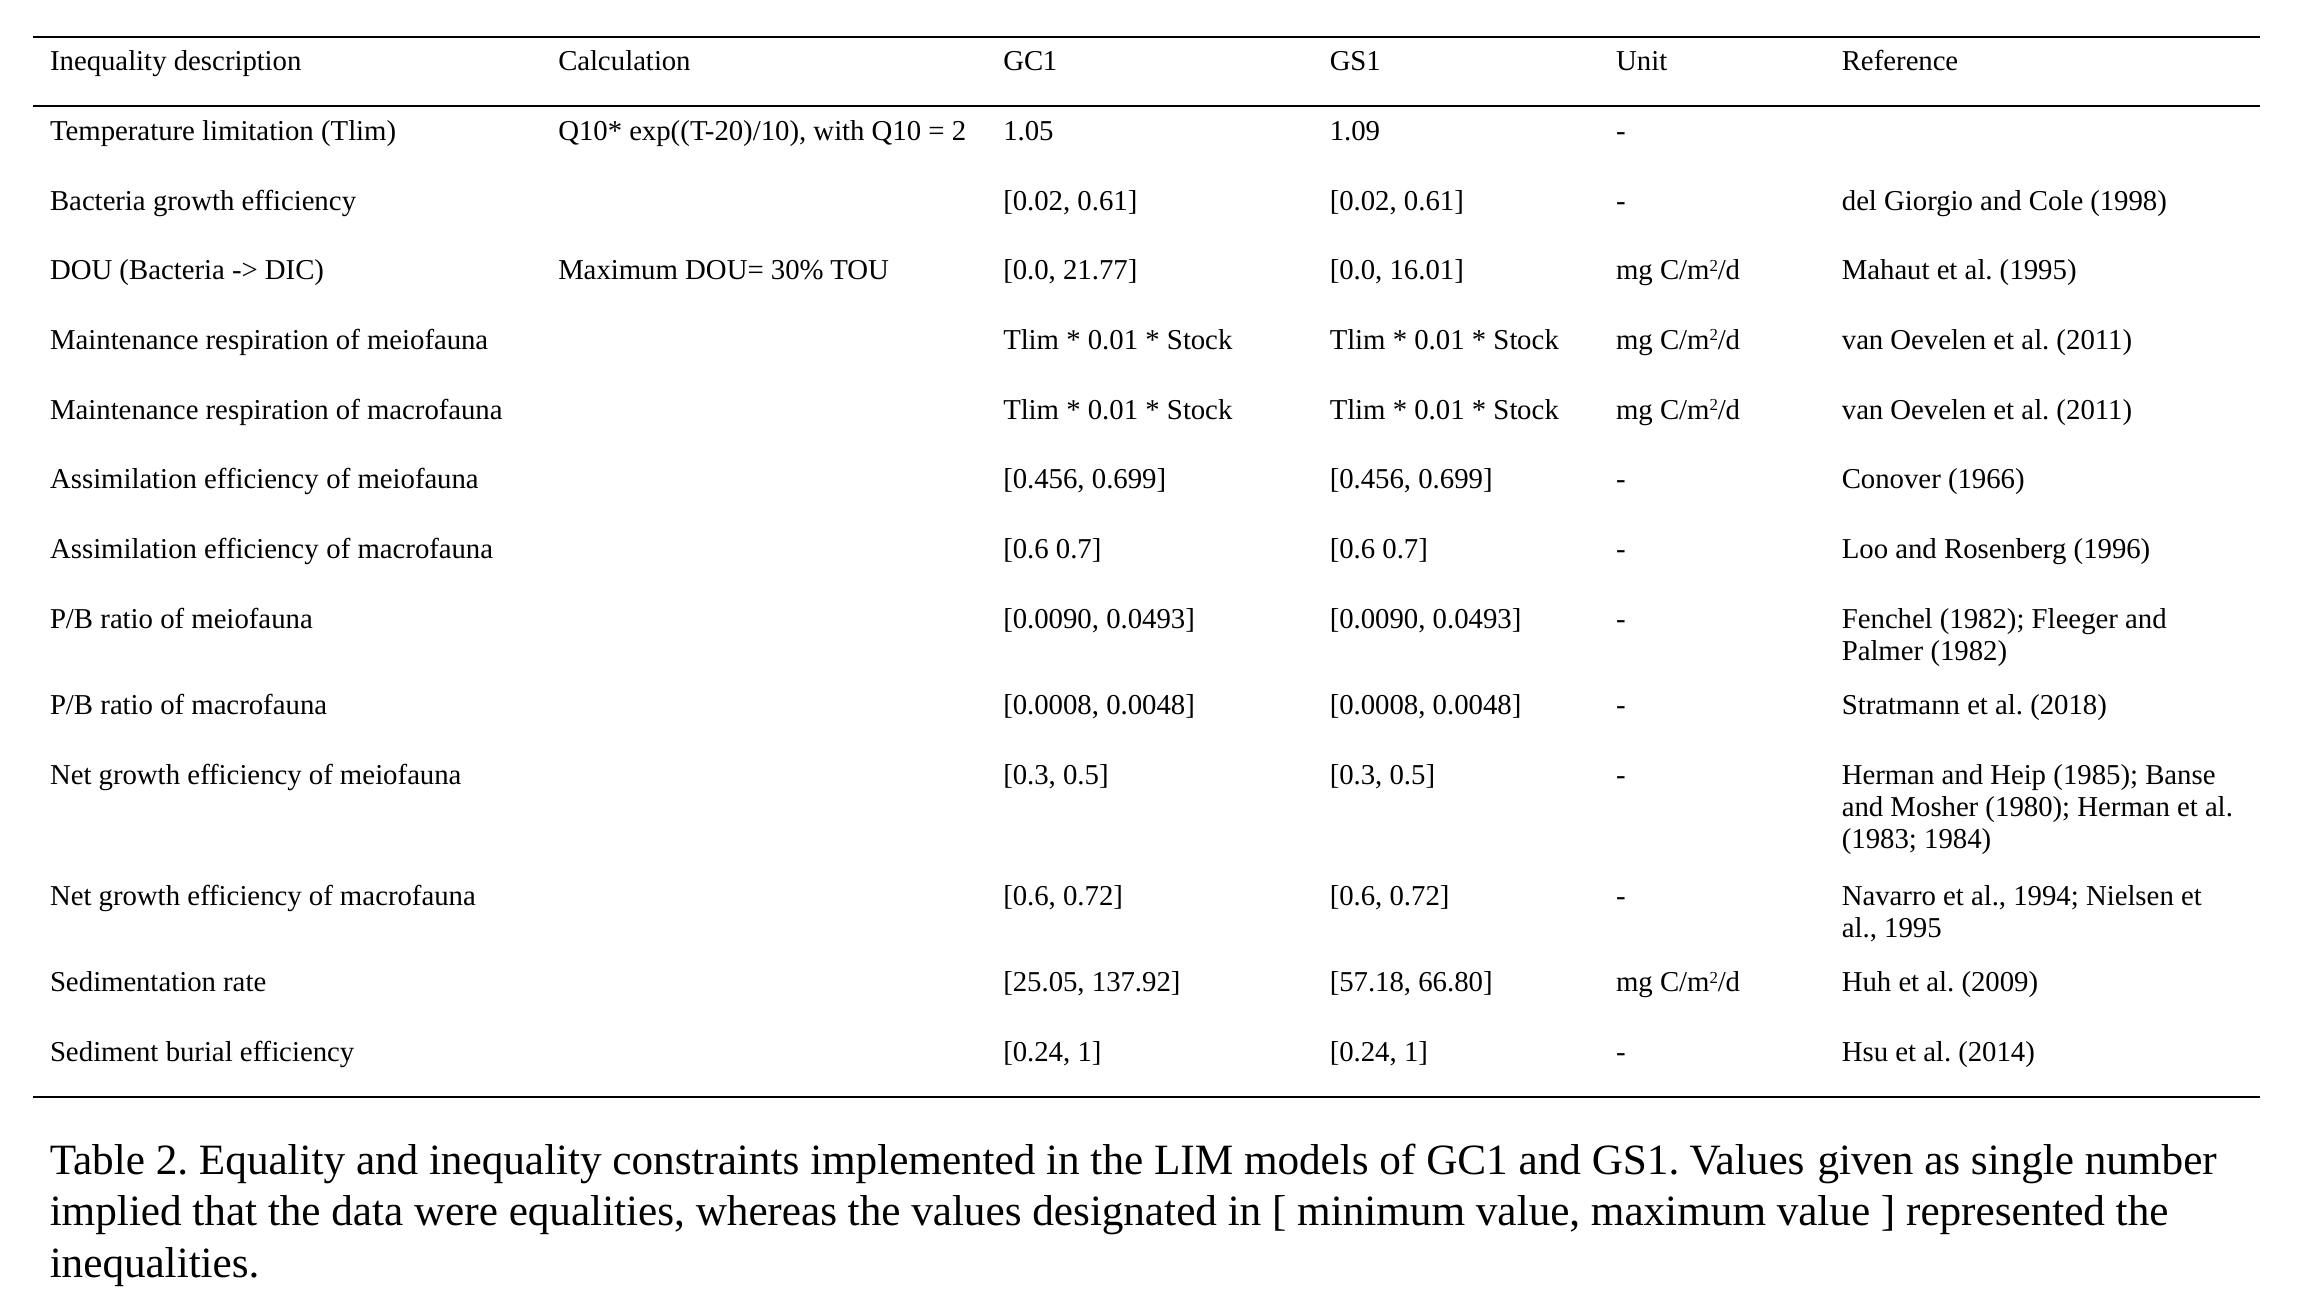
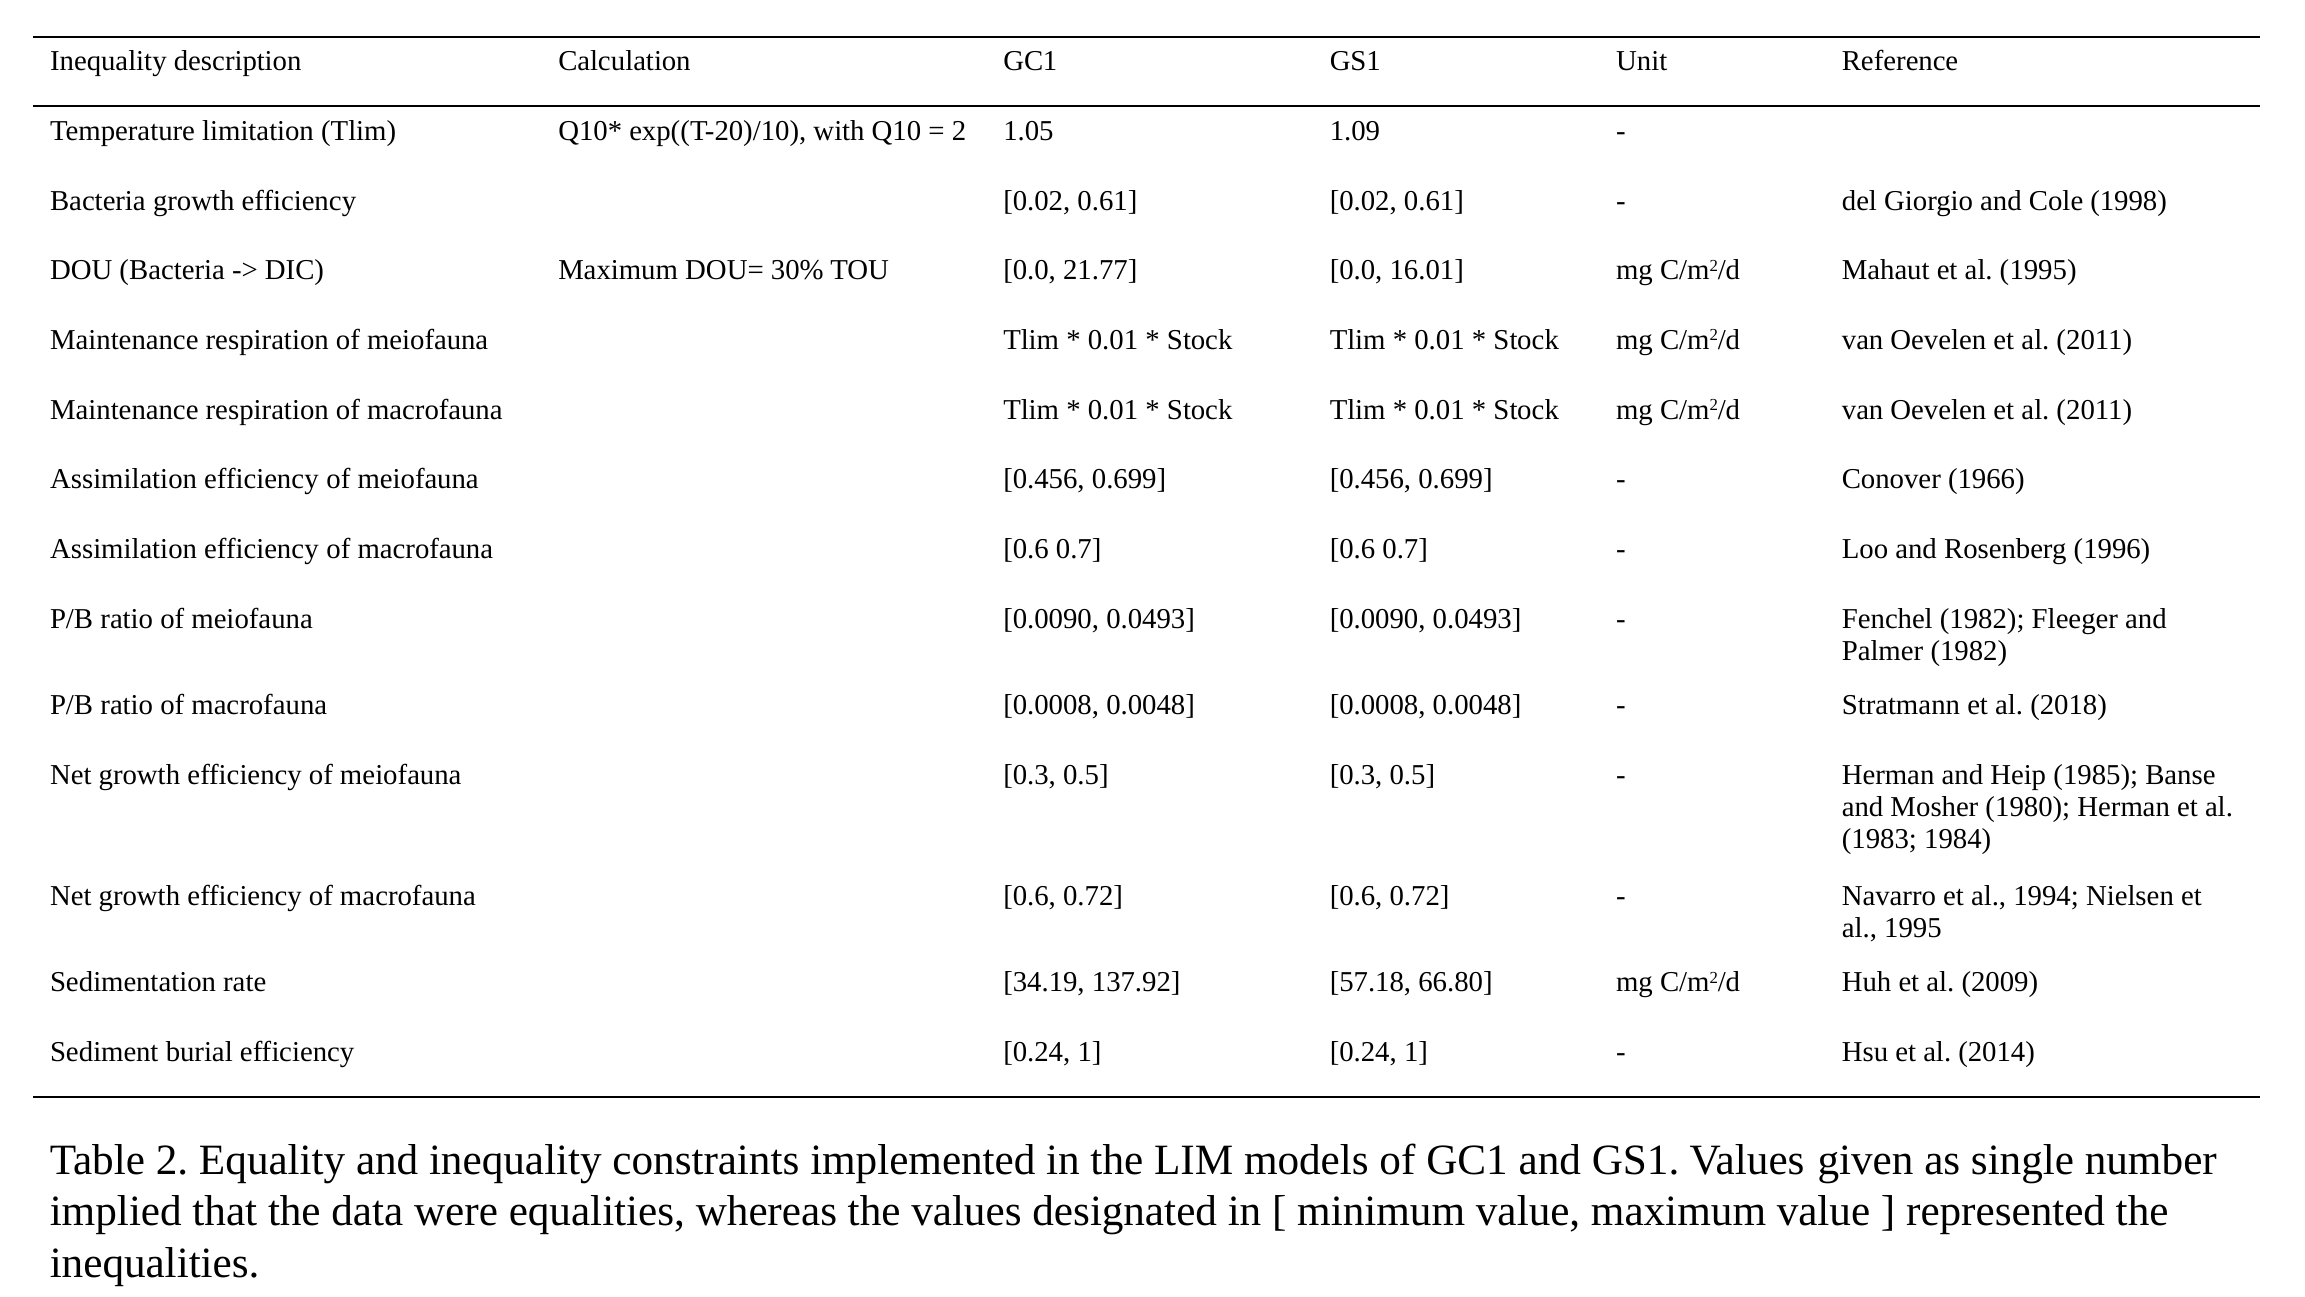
25.05: 25.05 -> 34.19
